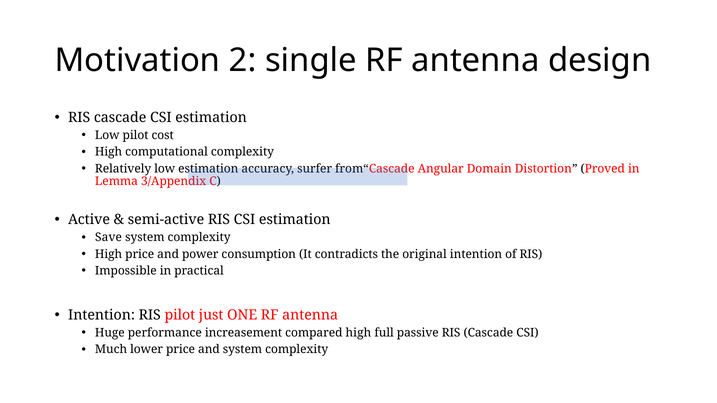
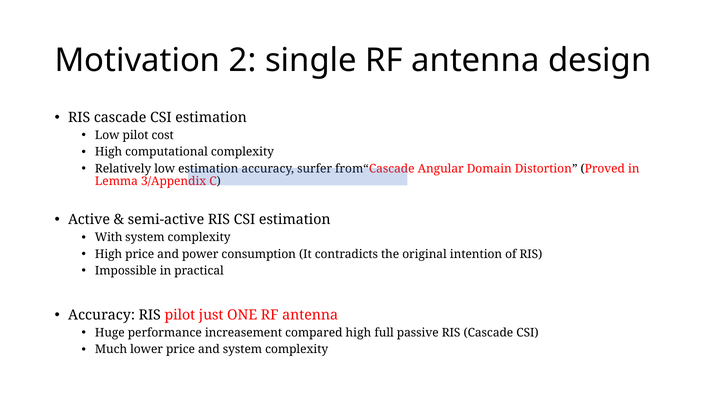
Save: Save -> With
Intention at (102, 315): Intention -> Accuracy
